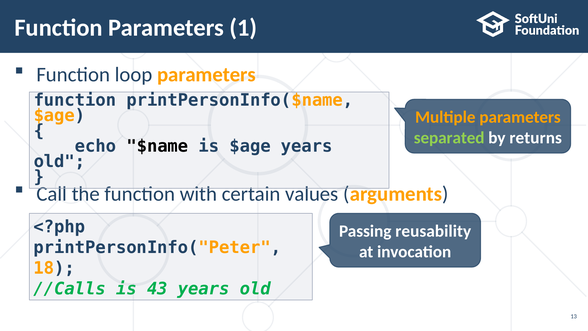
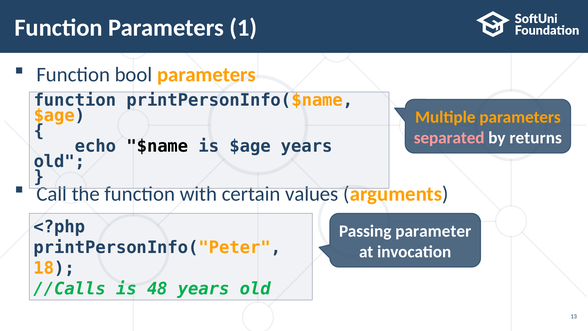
loop: loop -> bool
separated colour: light green -> pink
reusability: reusability -> parameter
43: 43 -> 48
